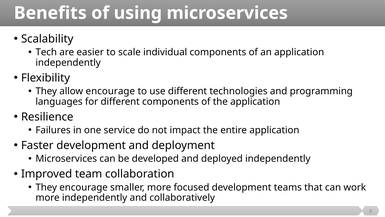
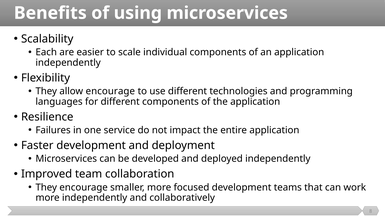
Tech: Tech -> Each
